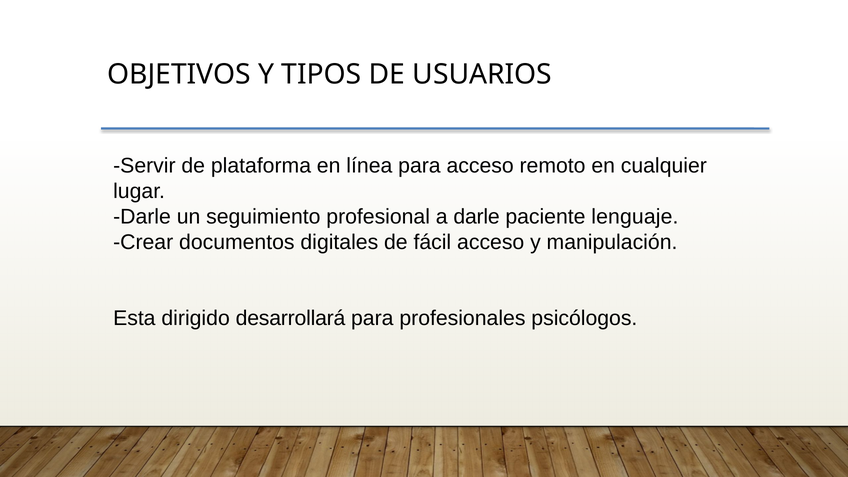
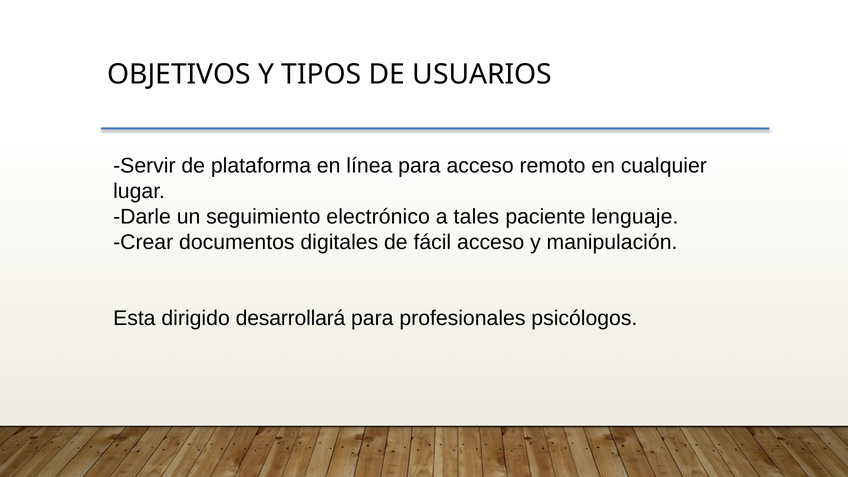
profesional: profesional -> electrónico
a darle: darle -> tales
